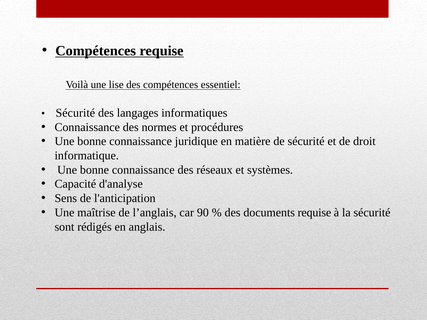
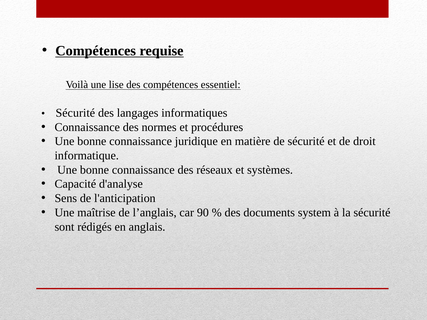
documents requise: requise -> system
